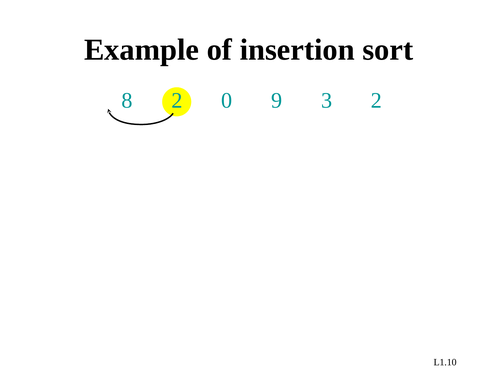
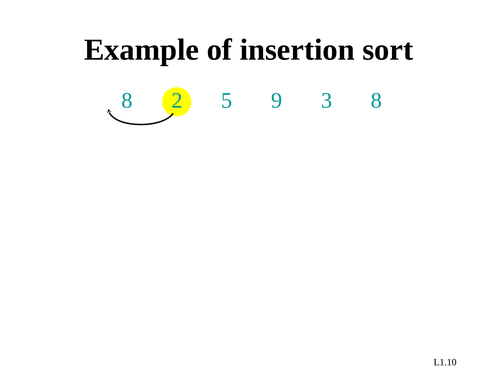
0: 0 -> 5
3 2: 2 -> 8
